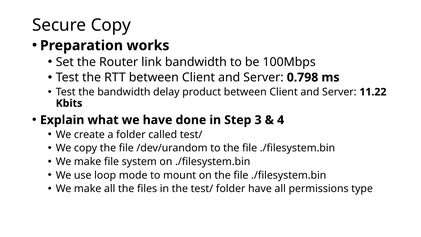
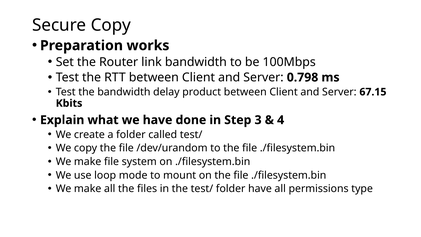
11.22: 11.22 -> 67.15
